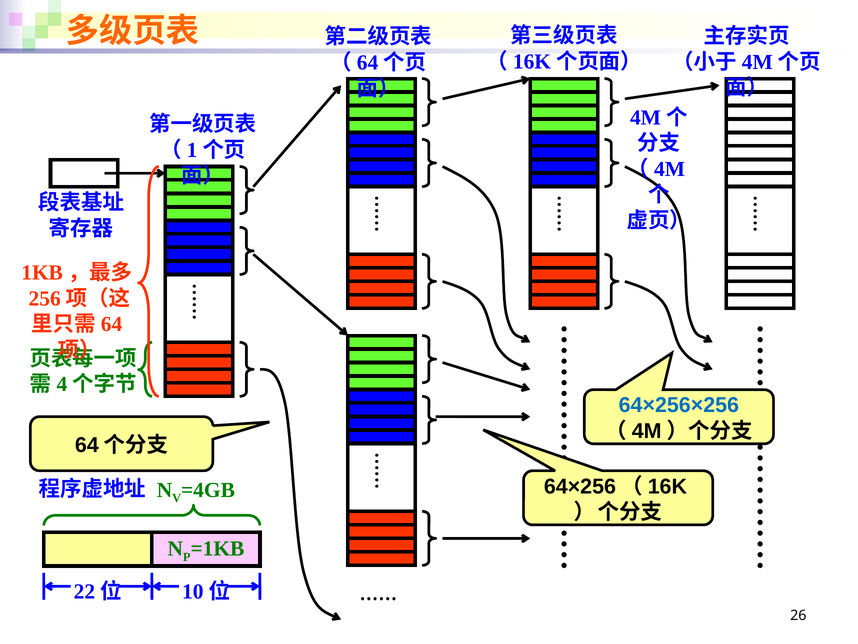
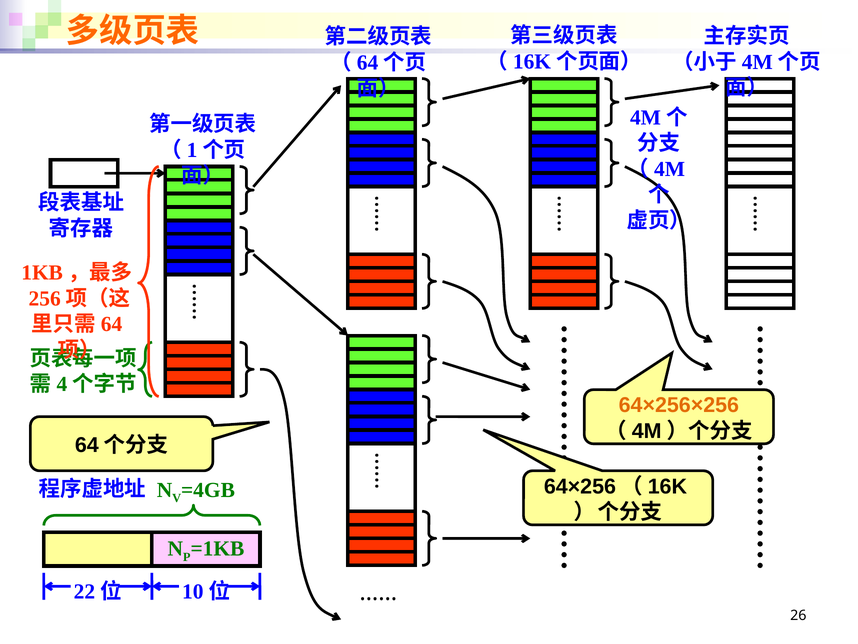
64×256×256 colour: blue -> orange
